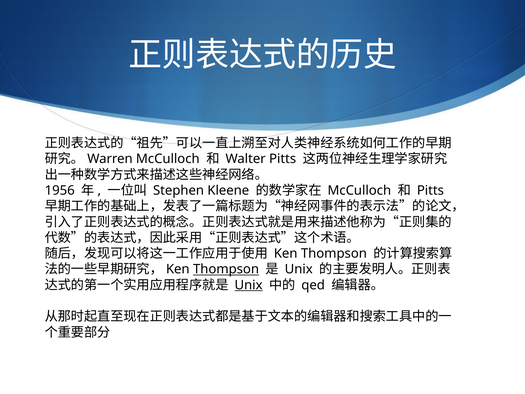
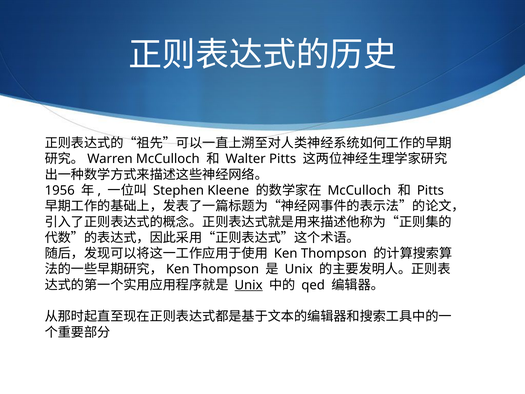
Thompson at (226, 269) underline: present -> none
